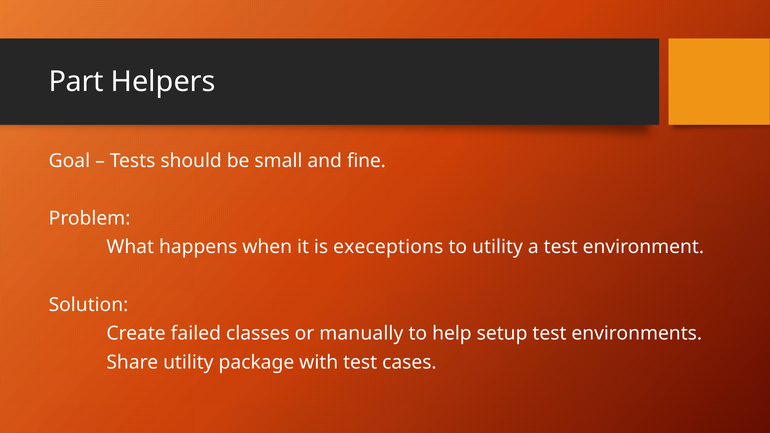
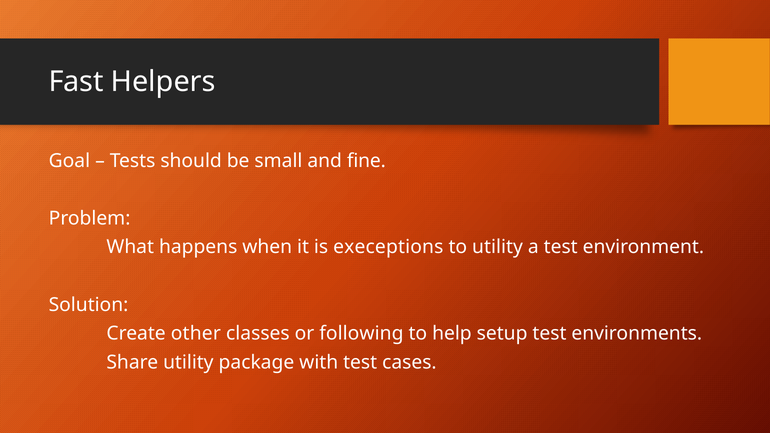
Part: Part -> Fast
failed: failed -> other
manually: manually -> following
